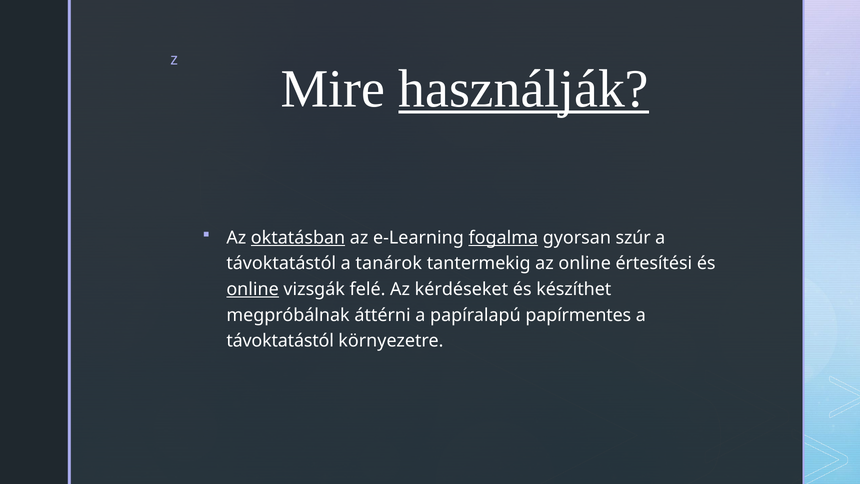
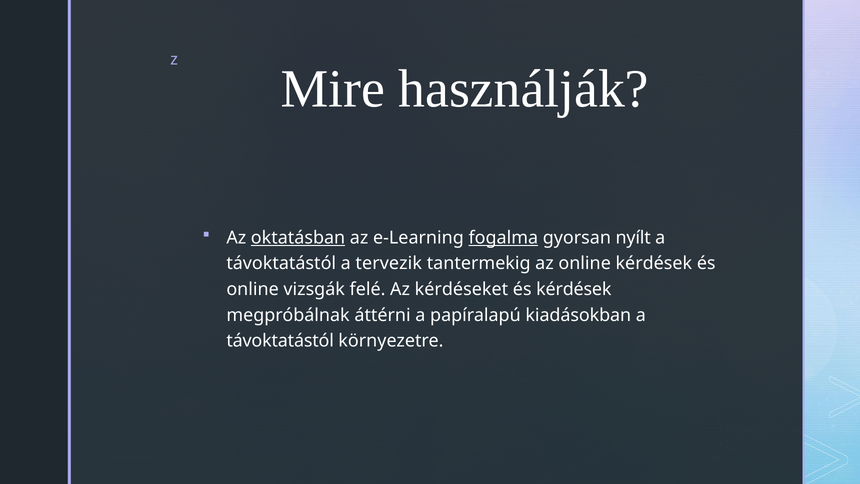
használják underline: present -> none
szúr: szúr -> nyílt
tanárok: tanárok -> tervezik
online értesítési: értesítési -> kérdések
online at (253, 289) underline: present -> none
és készíthet: készíthet -> kérdések
papírmentes: papírmentes -> kiadásokban
